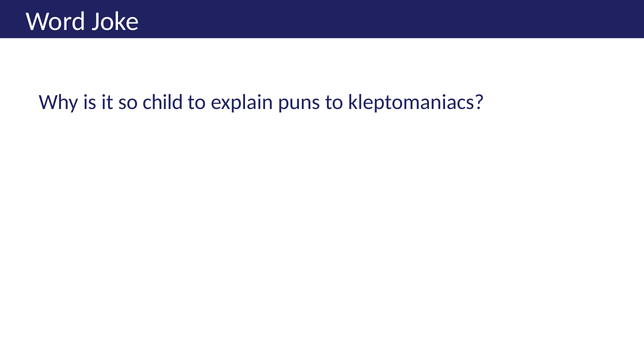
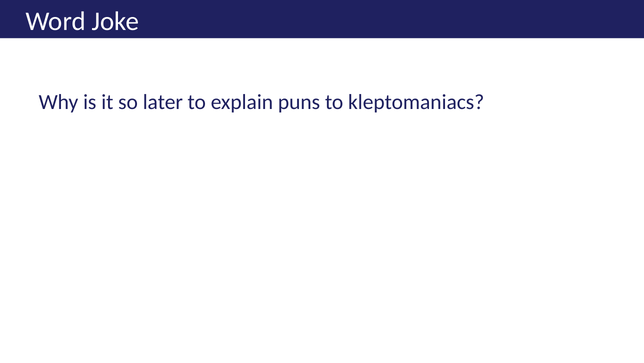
child: child -> later
